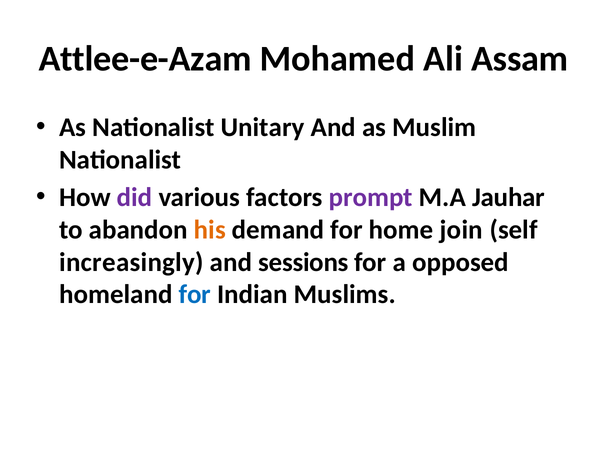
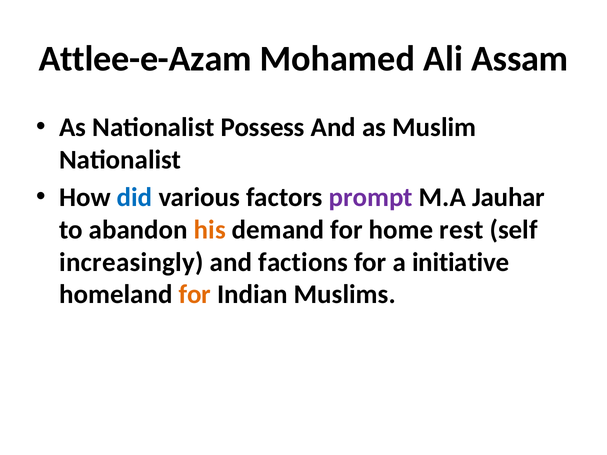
Unitary: Unitary -> Possess
did colour: purple -> blue
join: join -> rest
sessions: sessions -> factions
opposed: opposed -> initiative
for at (195, 295) colour: blue -> orange
